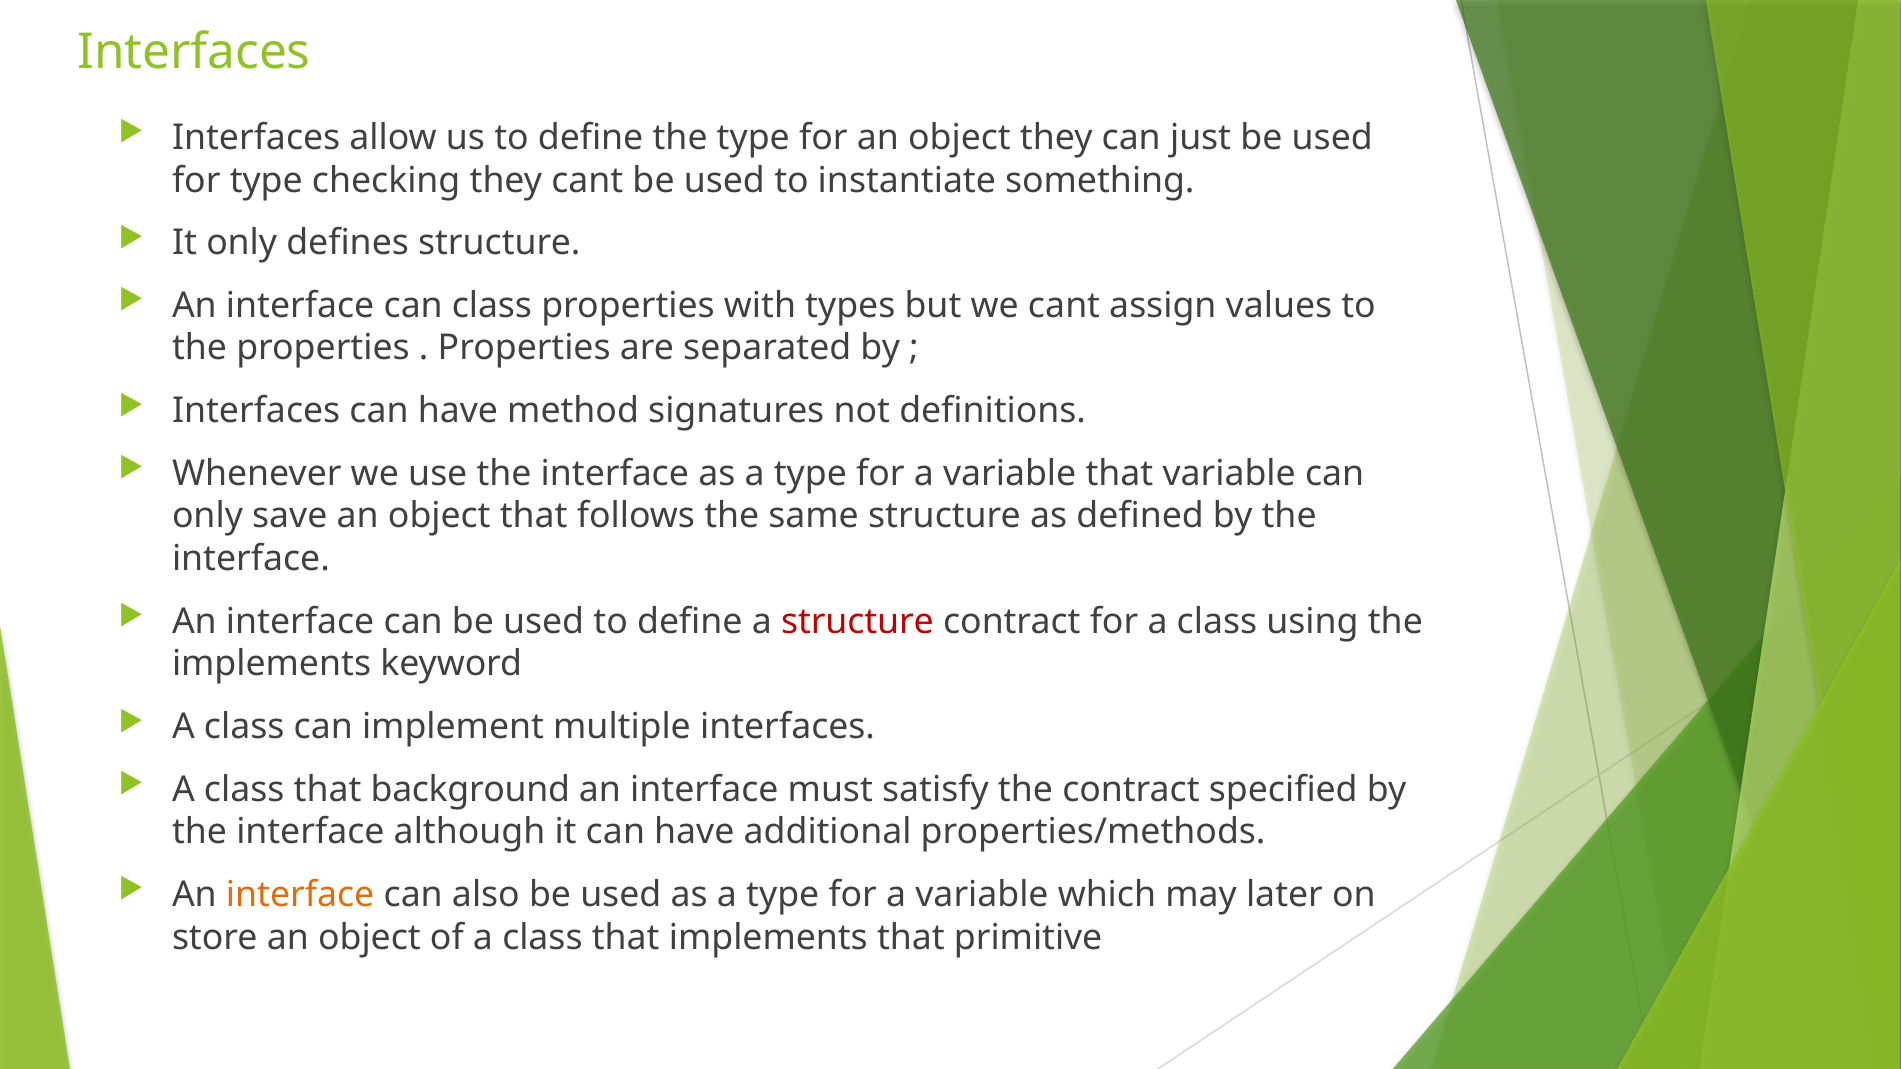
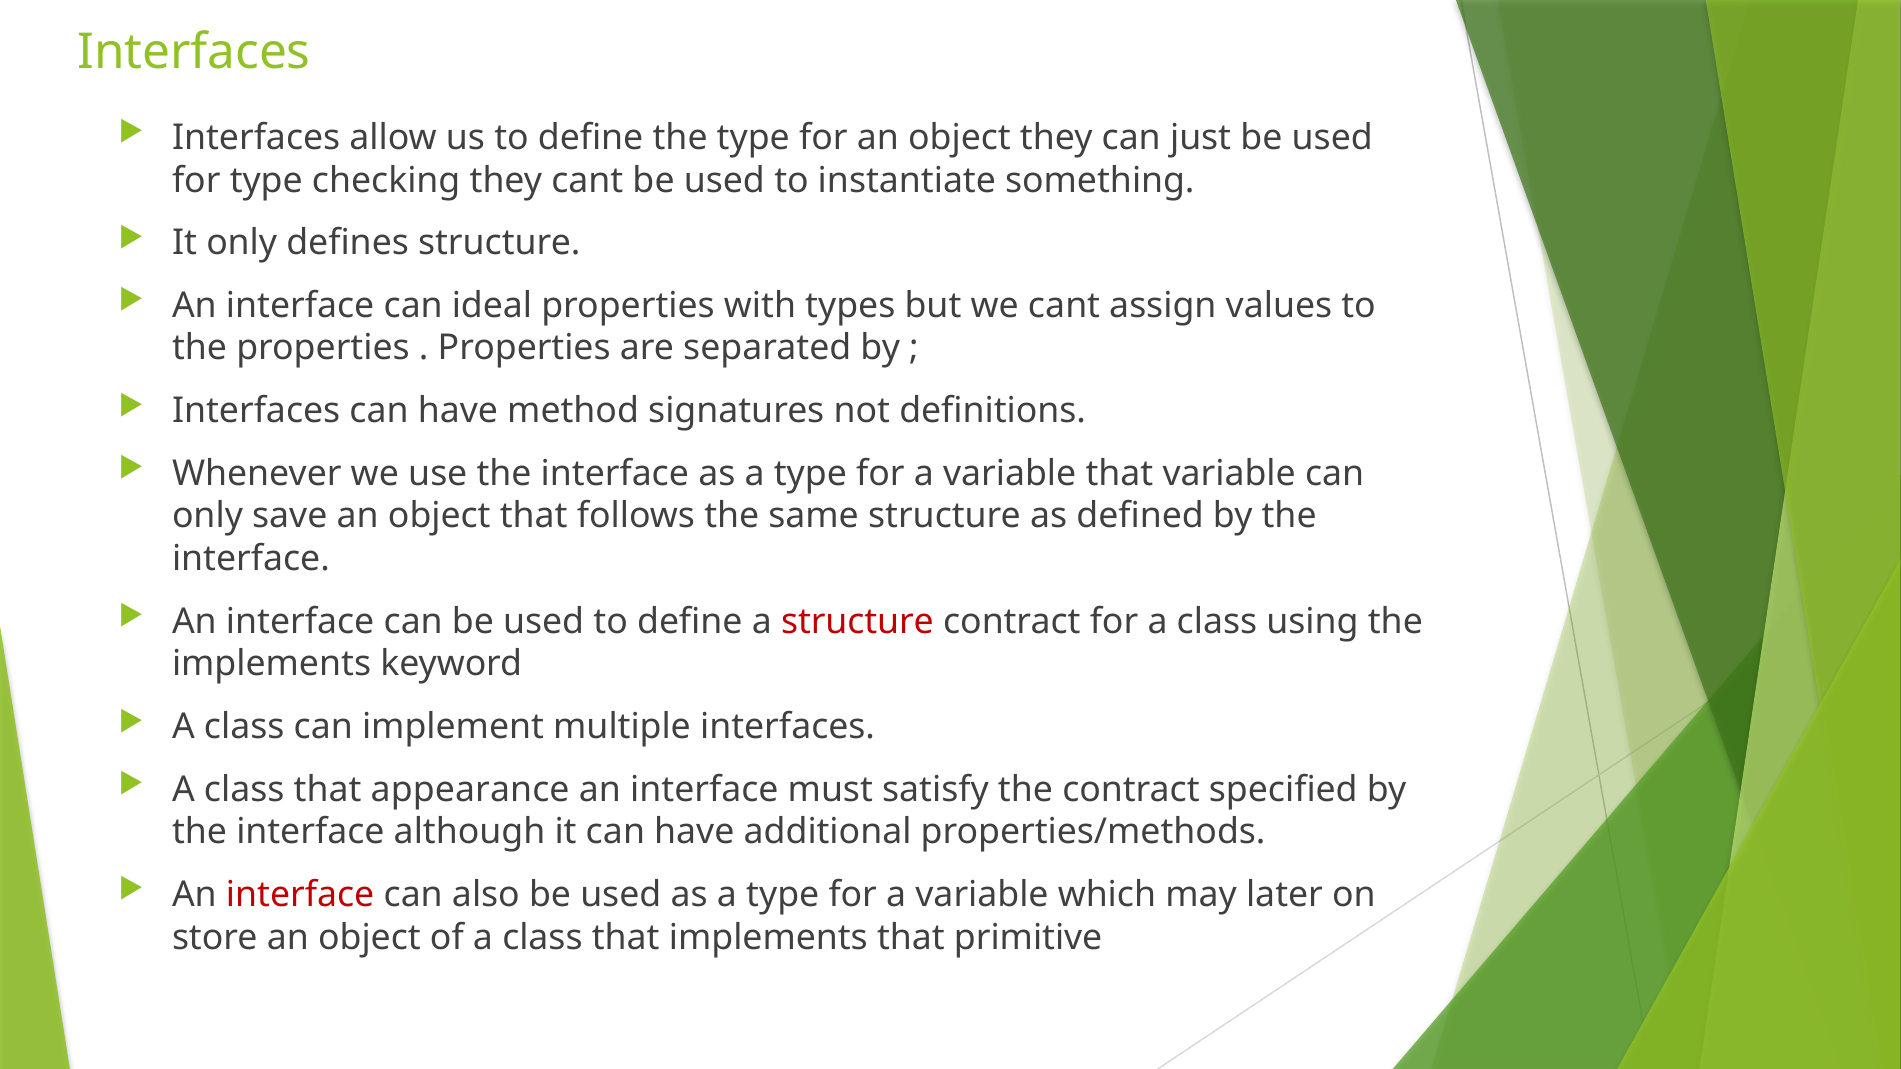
can class: class -> ideal
background: background -> appearance
interface at (300, 895) colour: orange -> red
